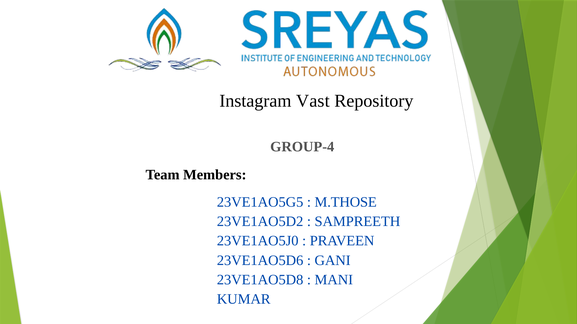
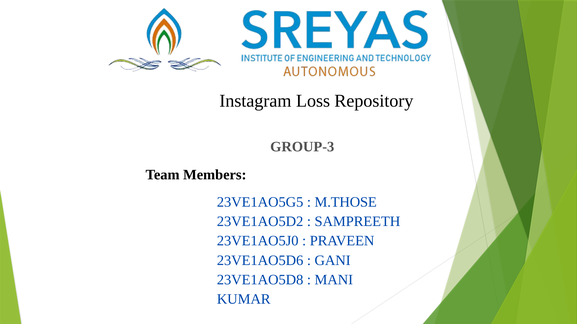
Vast: Vast -> Loss
GROUP-4: GROUP-4 -> GROUP-3
